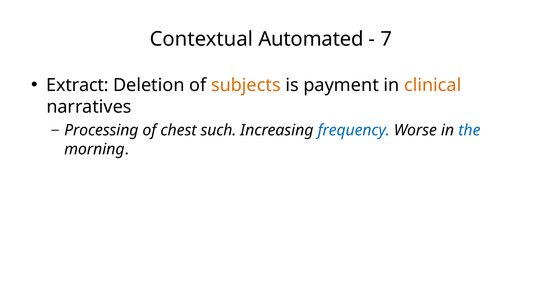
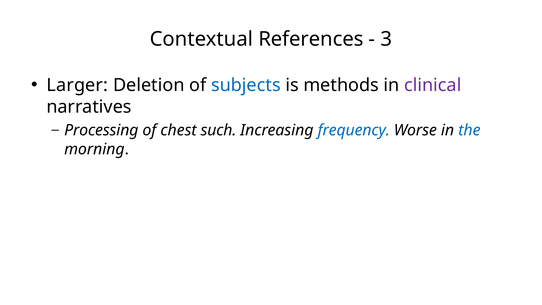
Automated: Automated -> References
7: 7 -> 3
Extract: Extract -> Larger
subjects colour: orange -> blue
payment: payment -> methods
clinical colour: orange -> purple
